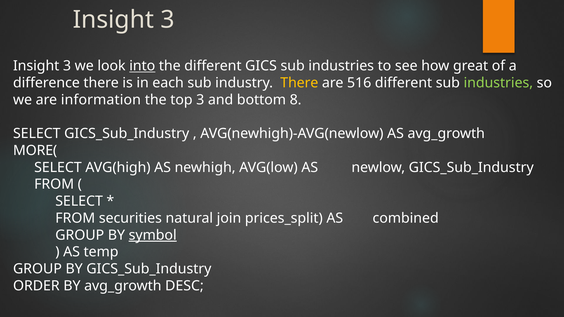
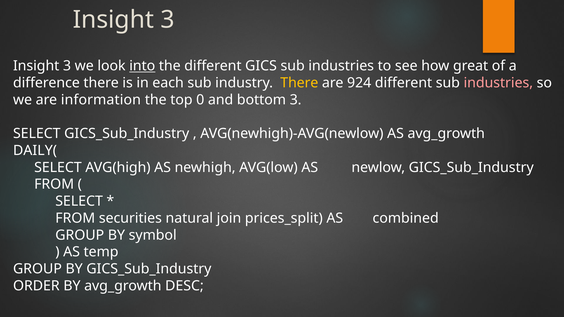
516: 516 -> 924
industries at (498, 83) colour: light green -> pink
top 3: 3 -> 0
bottom 8: 8 -> 3
MORE(: MORE( -> DAILY(
symbol underline: present -> none
